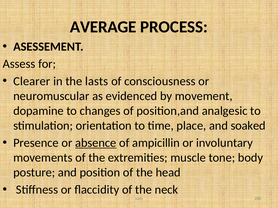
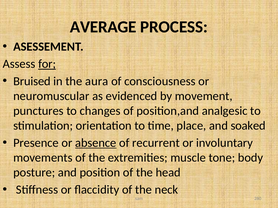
for underline: none -> present
Clearer: Clearer -> Bruised
lasts: lasts -> aura
dopamine: dopamine -> punctures
ampicillin: ampicillin -> recurrent
